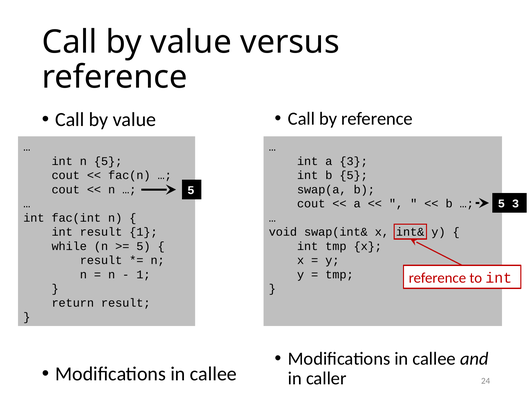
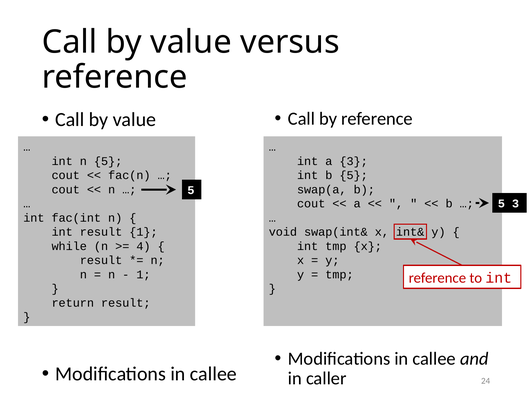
5 at (143, 246): 5 -> 4
